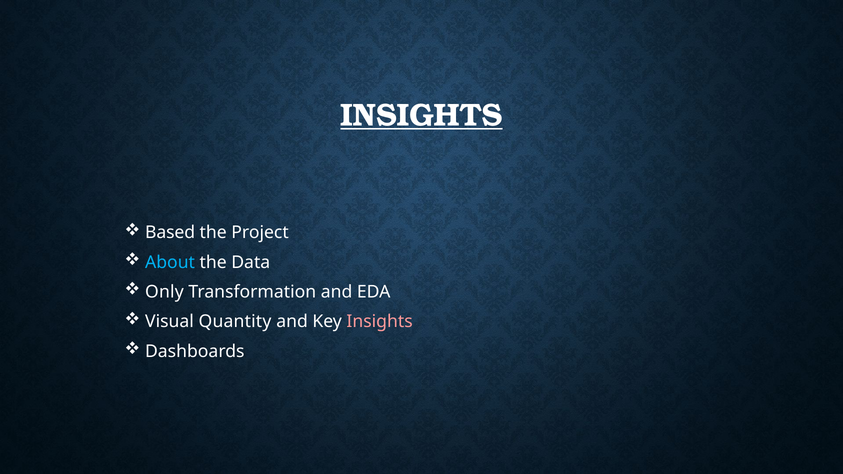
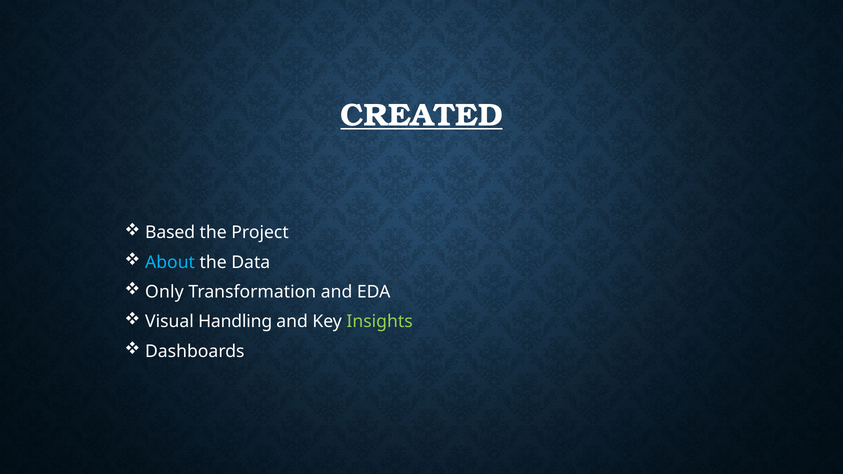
INSIGHTS at (422, 115): INSIGHTS -> CREATED
Quantity: Quantity -> Handling
Insights at (380, 322) colour: pink -> light green
